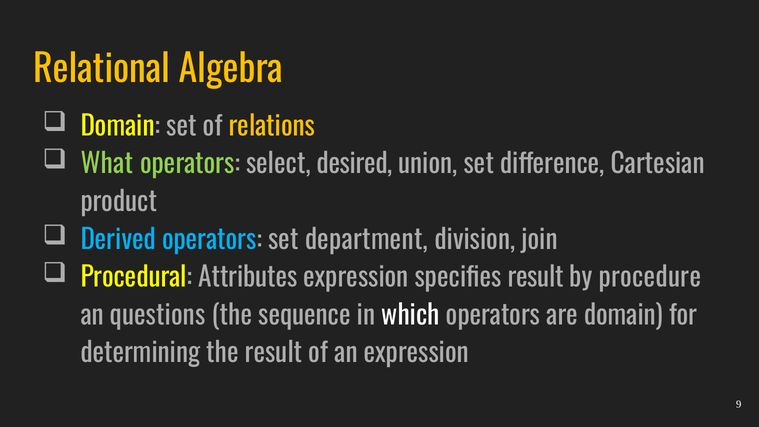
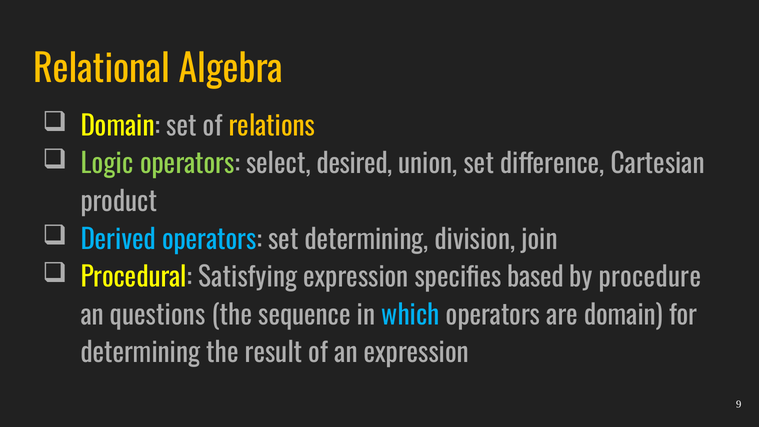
What: What -> Logic
set department: department -> determining
Attributes: Attributes -> Satisfying
specifies result: result -> based
which colour: white -> light blue
